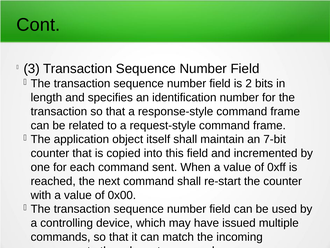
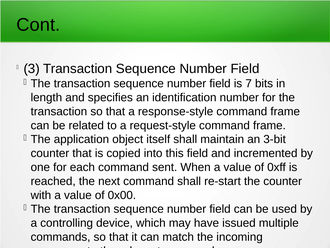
2: 2 -> 7
7-bit: 7-bit -> 3-bit
